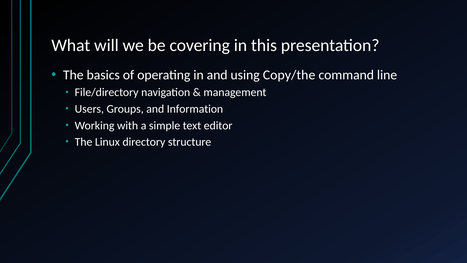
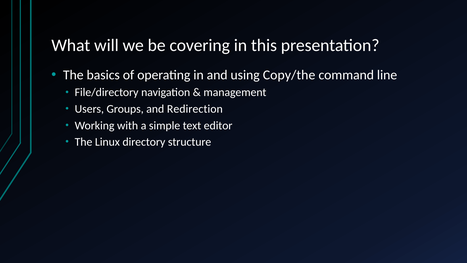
Information: Information -> Redirection
